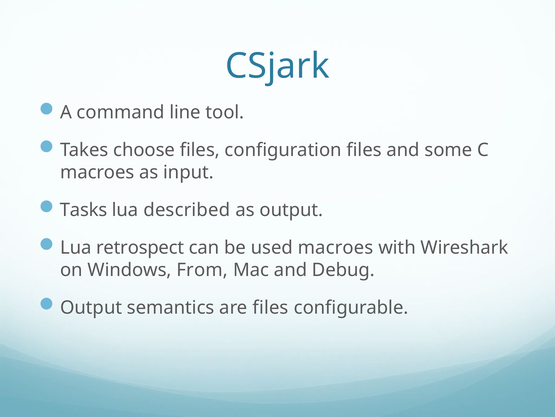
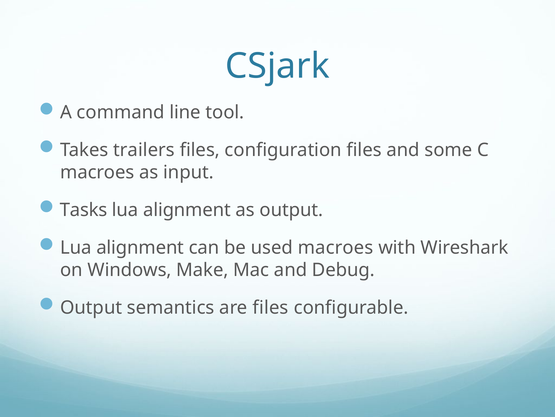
choose: choose -> trailers
described at (187, 210): described -> alignment
retrospect at (140, 247): retrospect -> alignment
From: From -> Make
